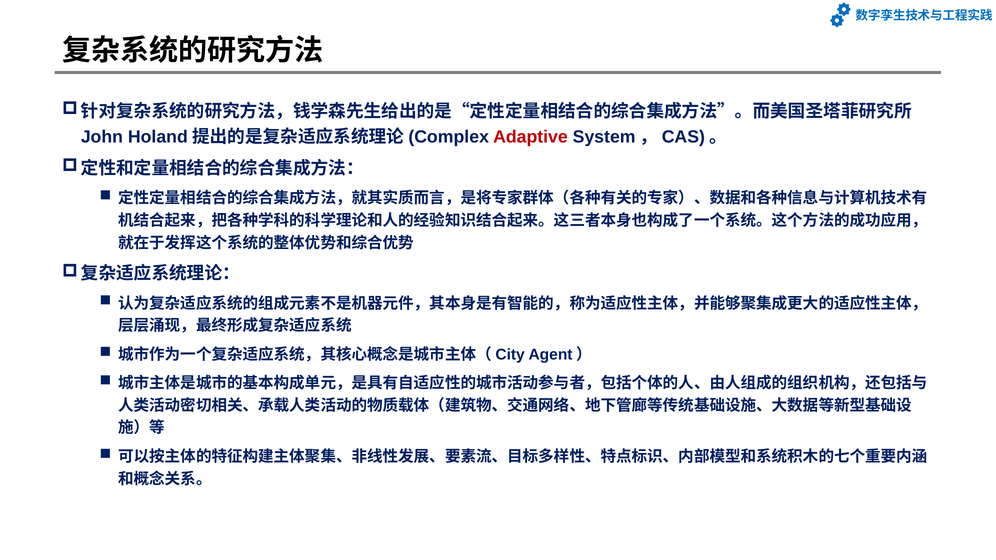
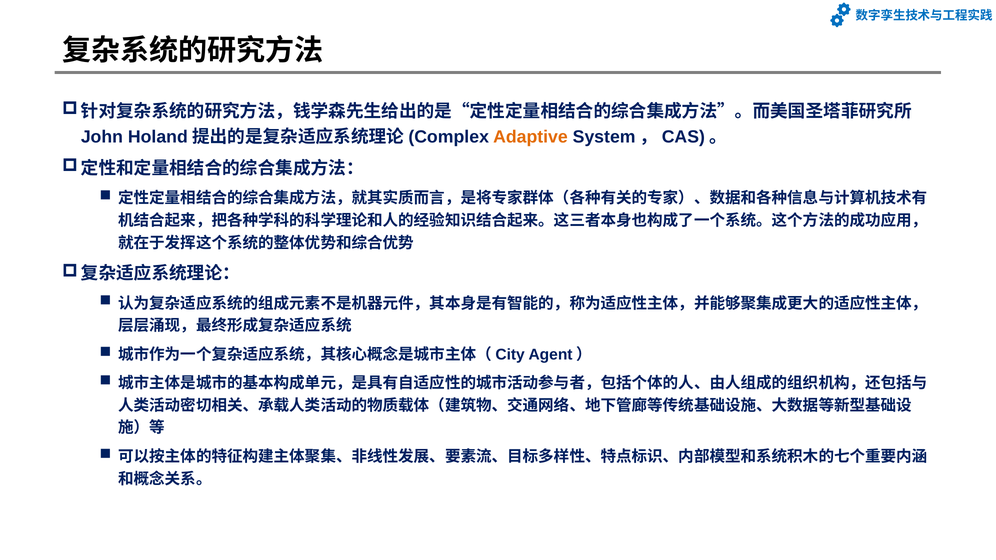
Adaptive colour: red -> orange
